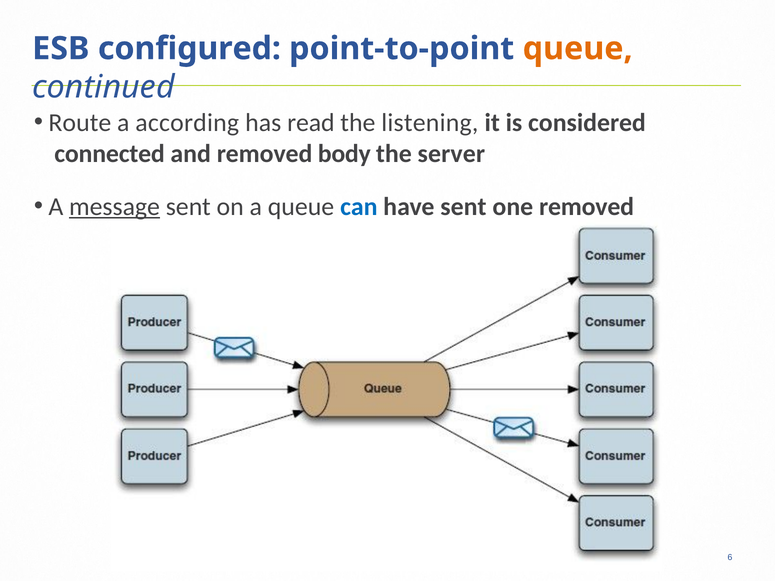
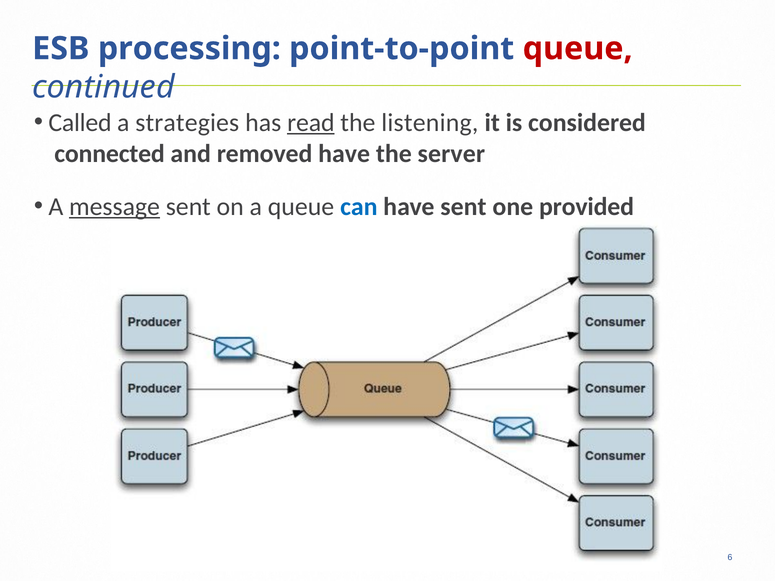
configured: configured -> processing
queue at (578, 49) colour: orange -> red
Route: Route -> Called
according: according -> strategies
read underline: none -> present
removed body: body -> have
one removed: removed -> provided
